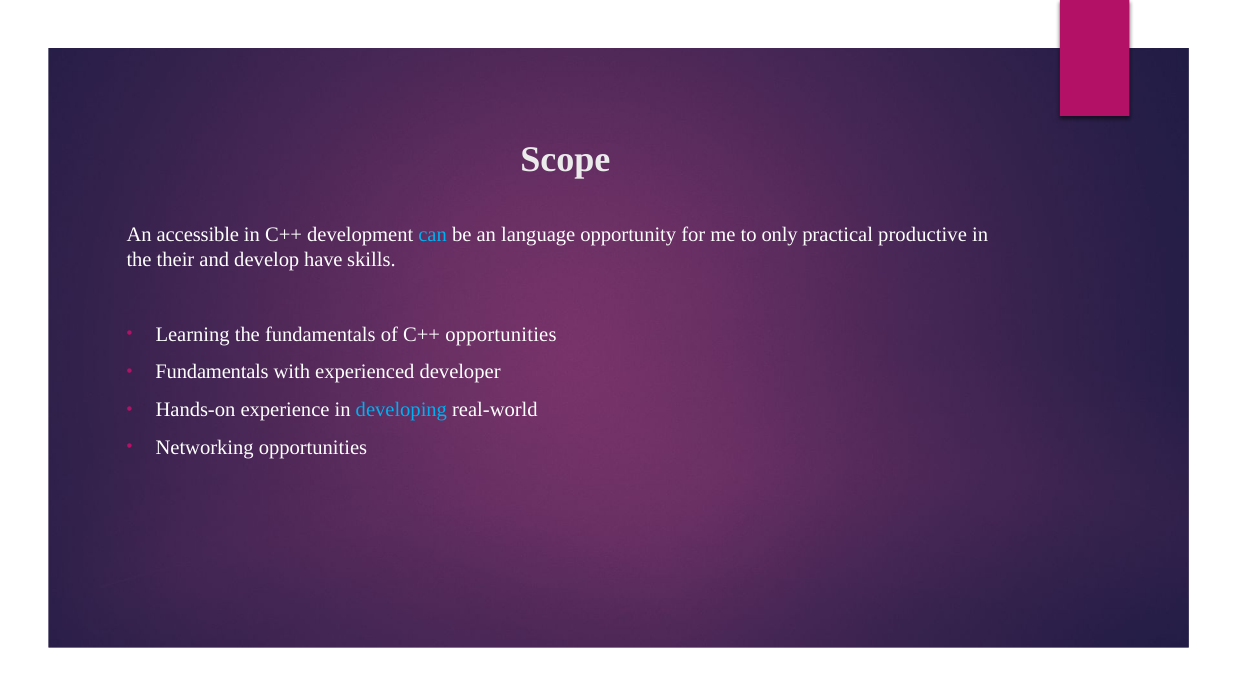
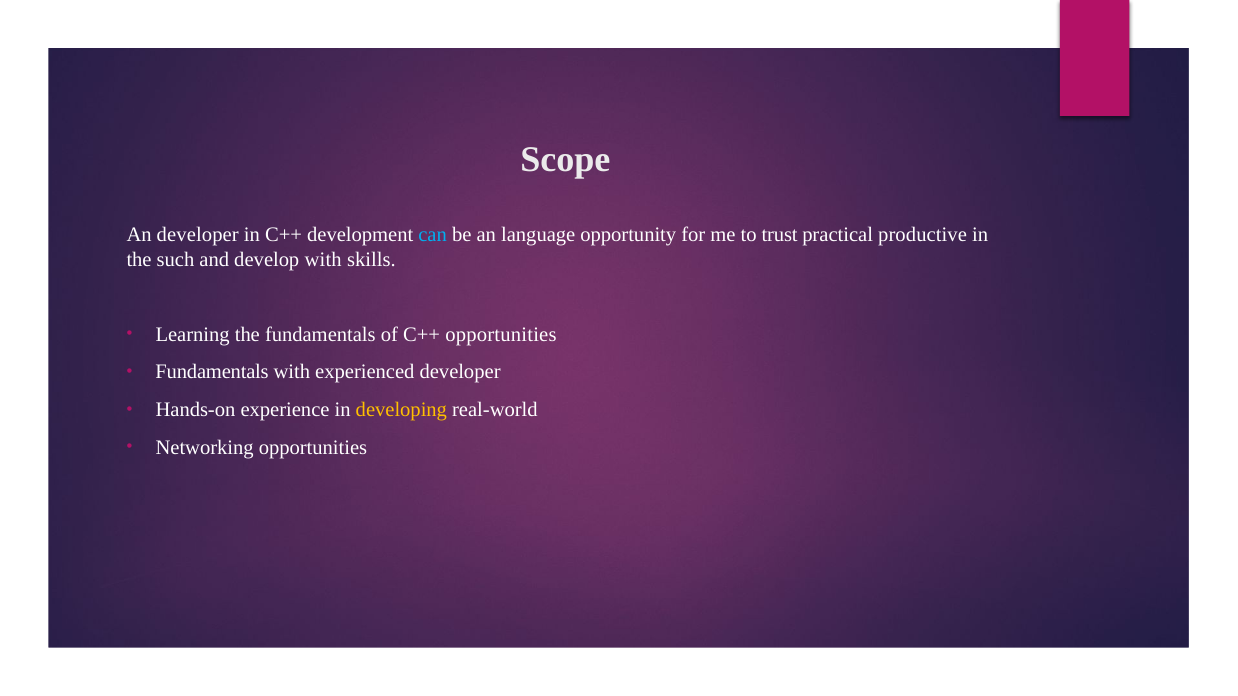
An accessible: accessible -> developer
only: only -> trust
their: their -> such
develop have: have -> with
developing colour: light blue -> yellow
